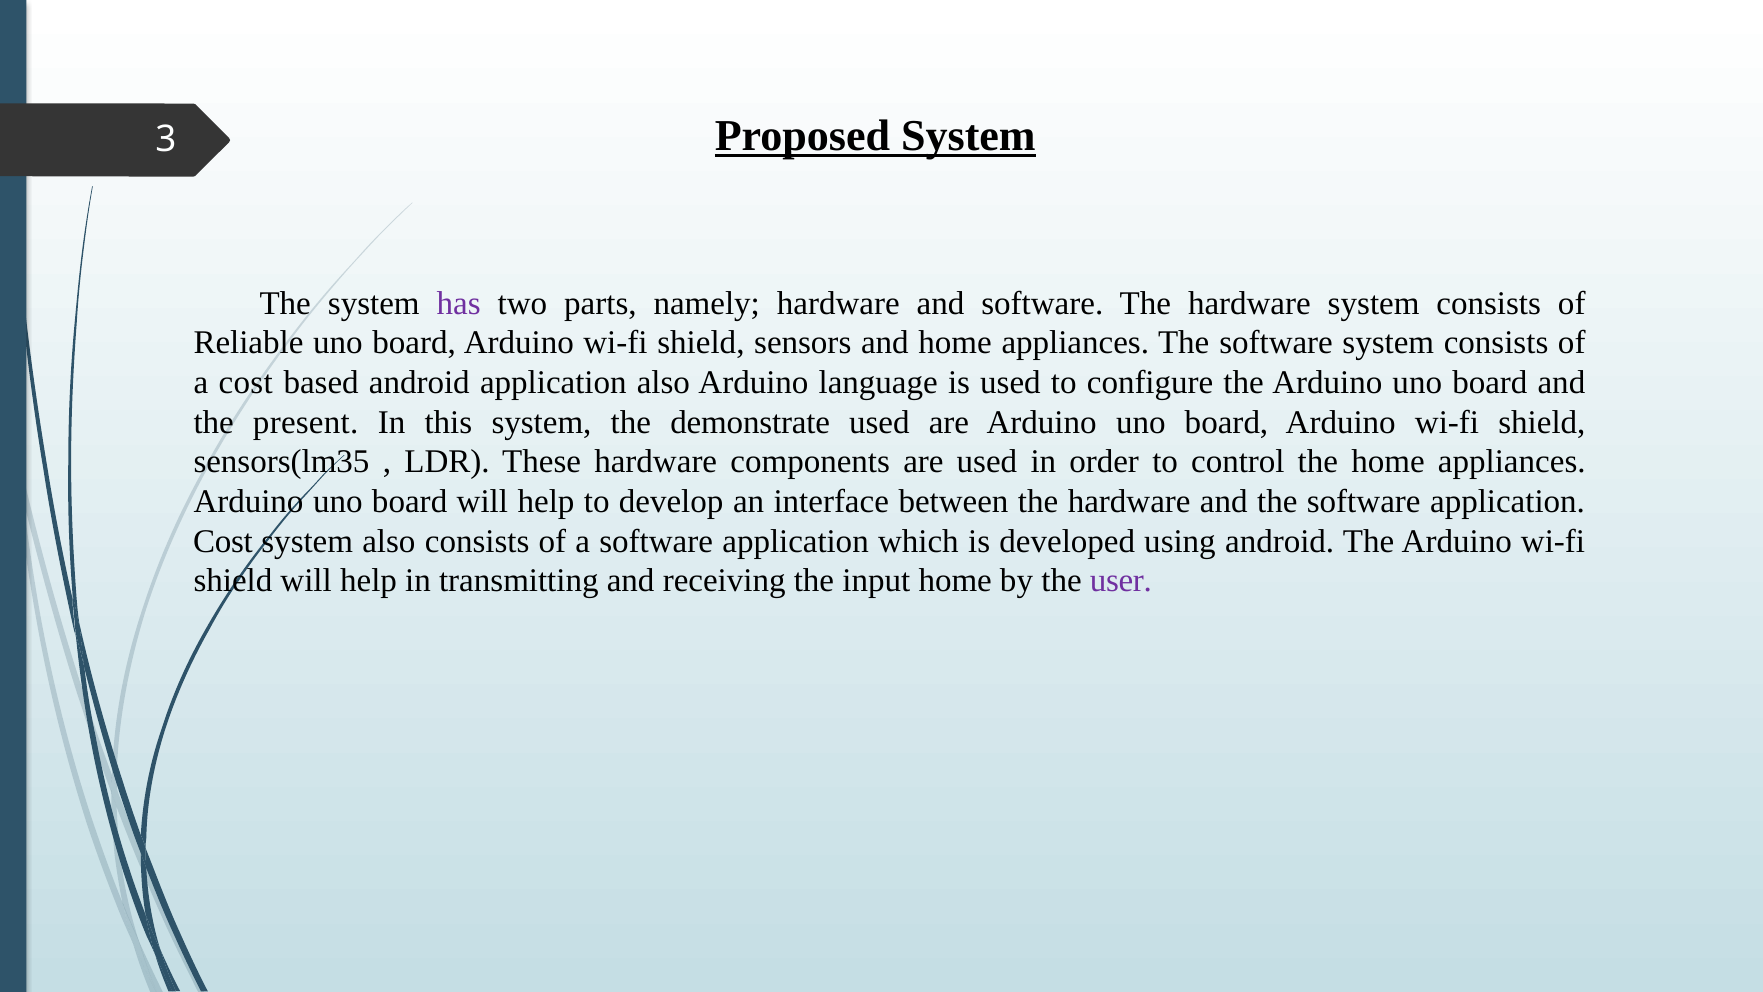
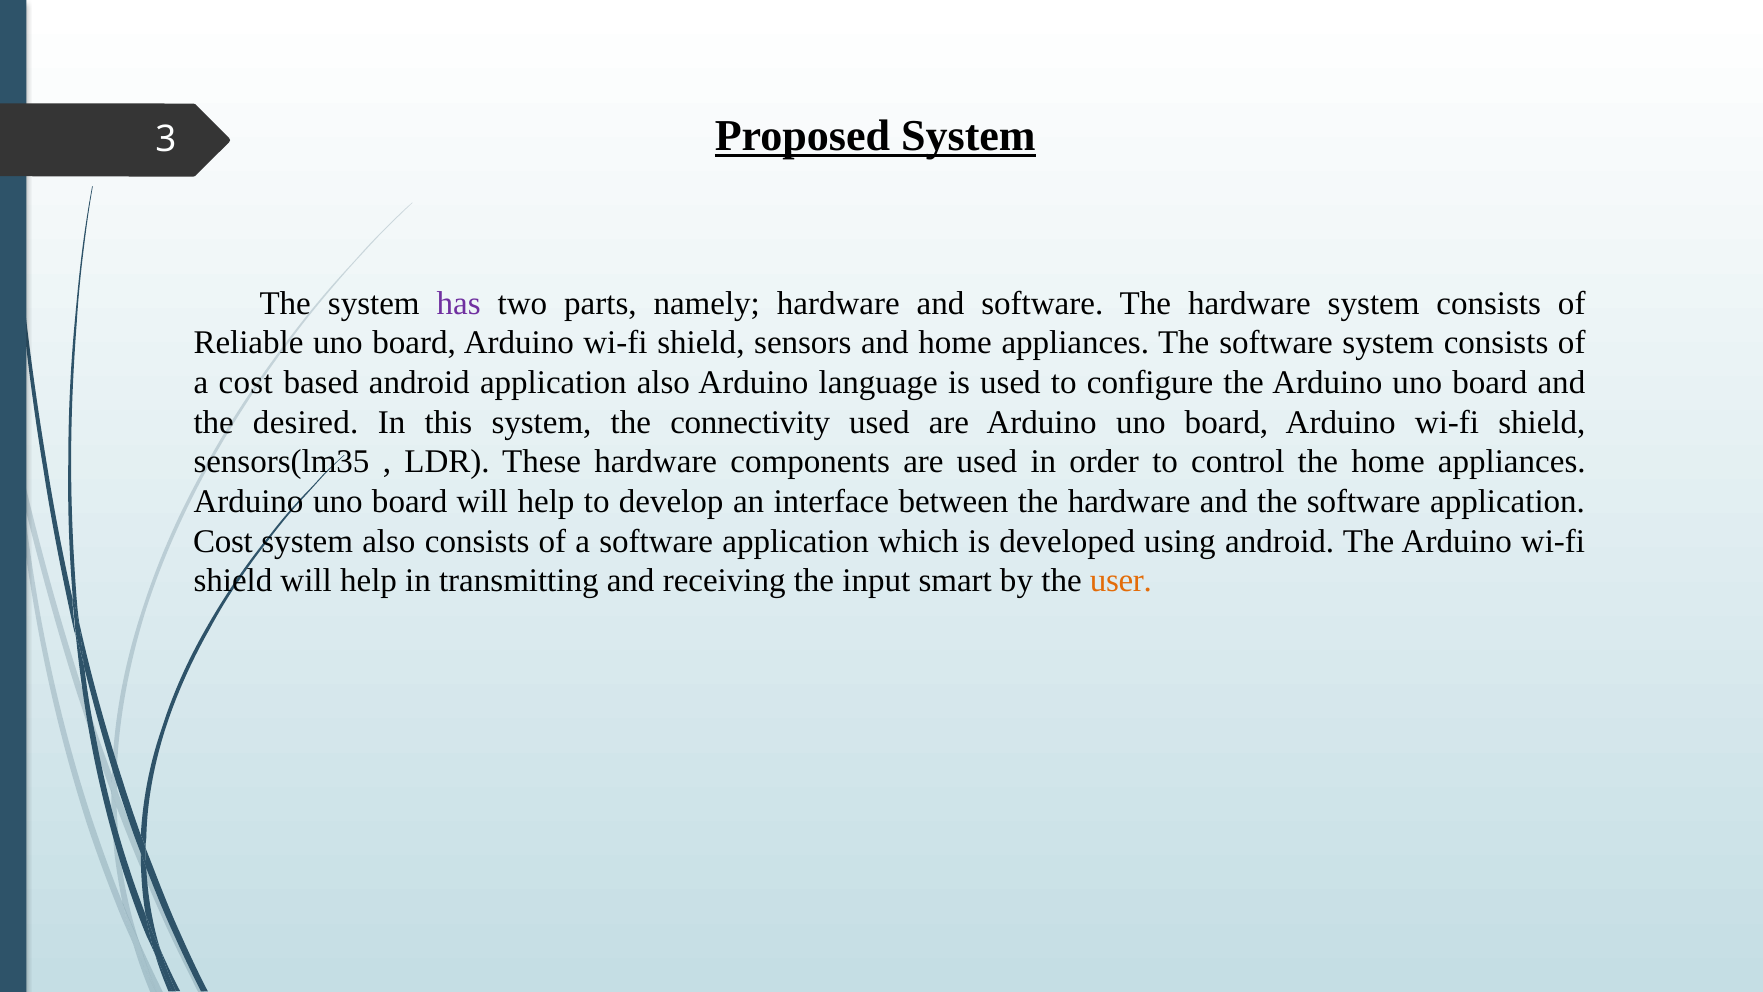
present: present -> desired
demonstrate: demonstrate -> connectivity
input home: home -> smart
user colour: purple -> orange
